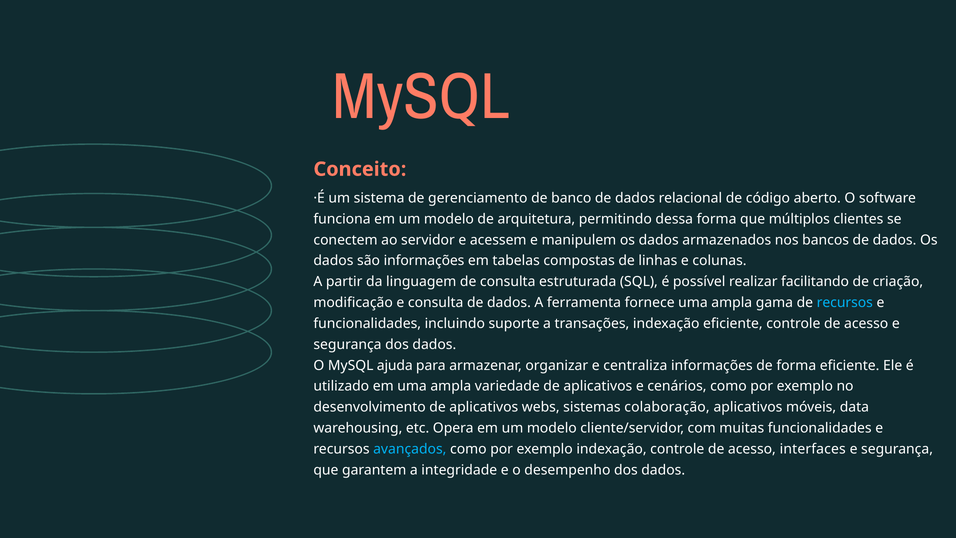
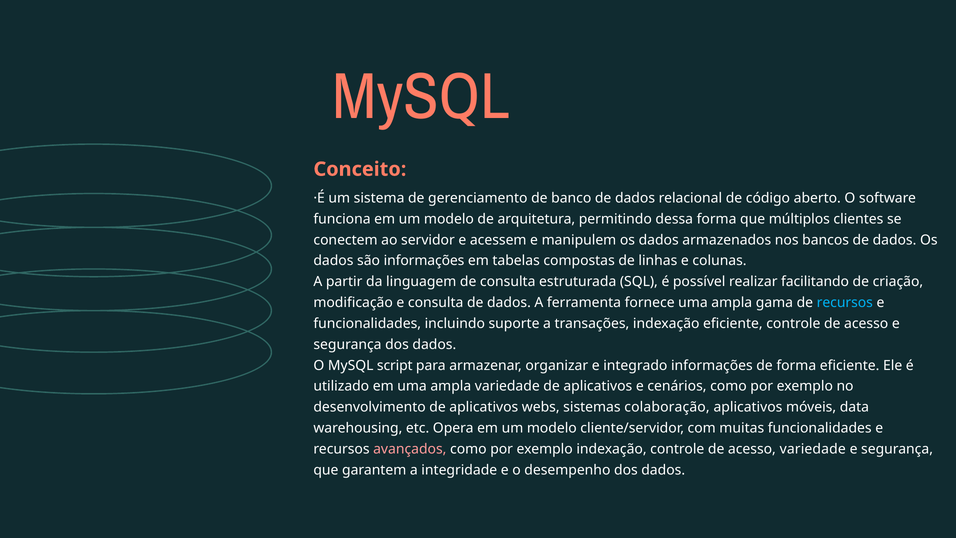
ajuda: ajuda -> script
centraliza: centraliza -> integrado
avançados colour: light blue -> pink
acesso interfaces: interfaces -> variedade
